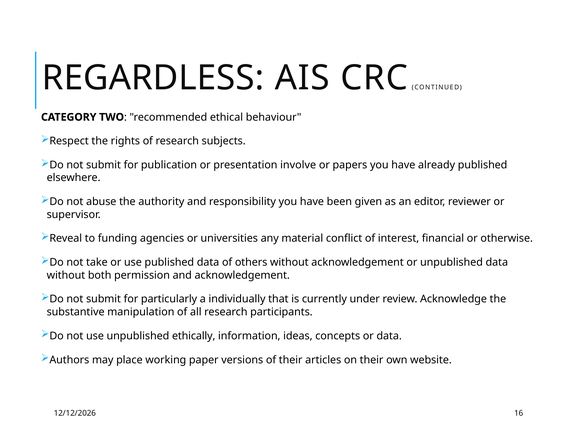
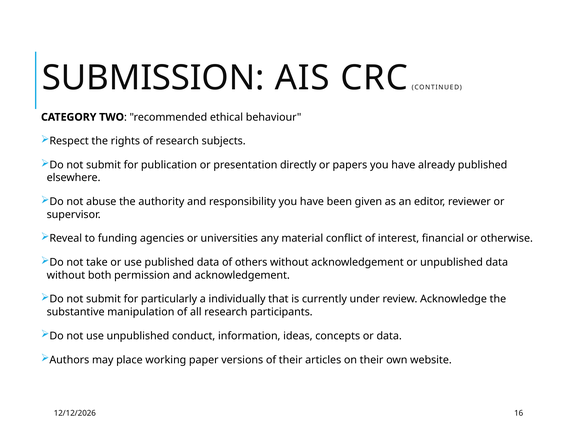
REGARDLESS: REGARDLESS -> SUBMISSION
involve: involve -> directly
ethically: ethically -> conduct
